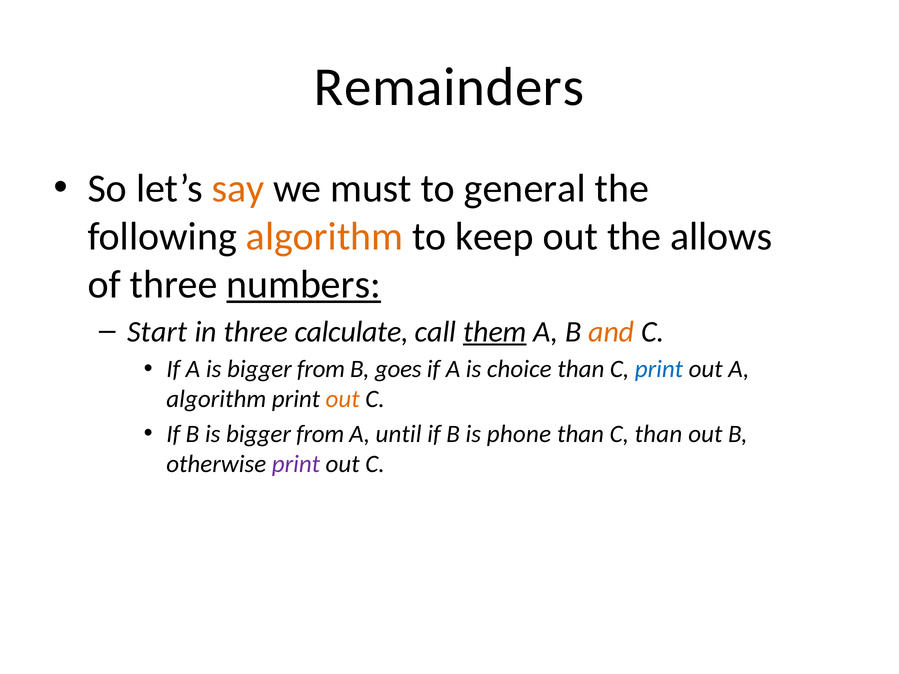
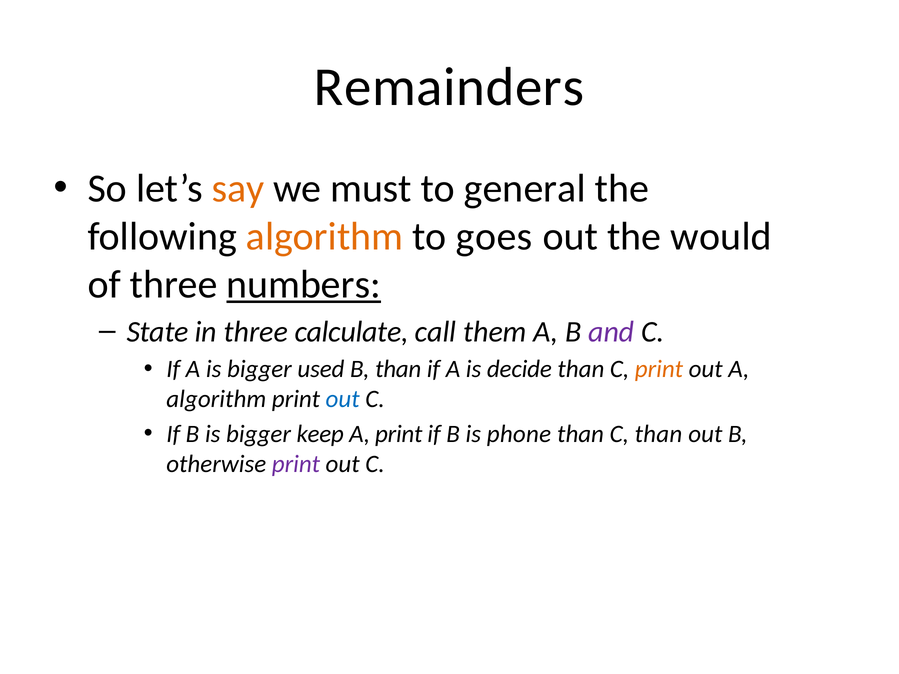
keep: keep -> goes
allows: allows -> would
Start: Start -> State
them underline: present -> none
and colour: orange -> purple
A is bigger from: from -> used
B goes: goes -> than
choice: choice -> decide
print at (659, 369) colour: blue -> orange
out at (343, 399) colour: orange -> blue
B is bigger from: from -> keep
A until: until -> print
